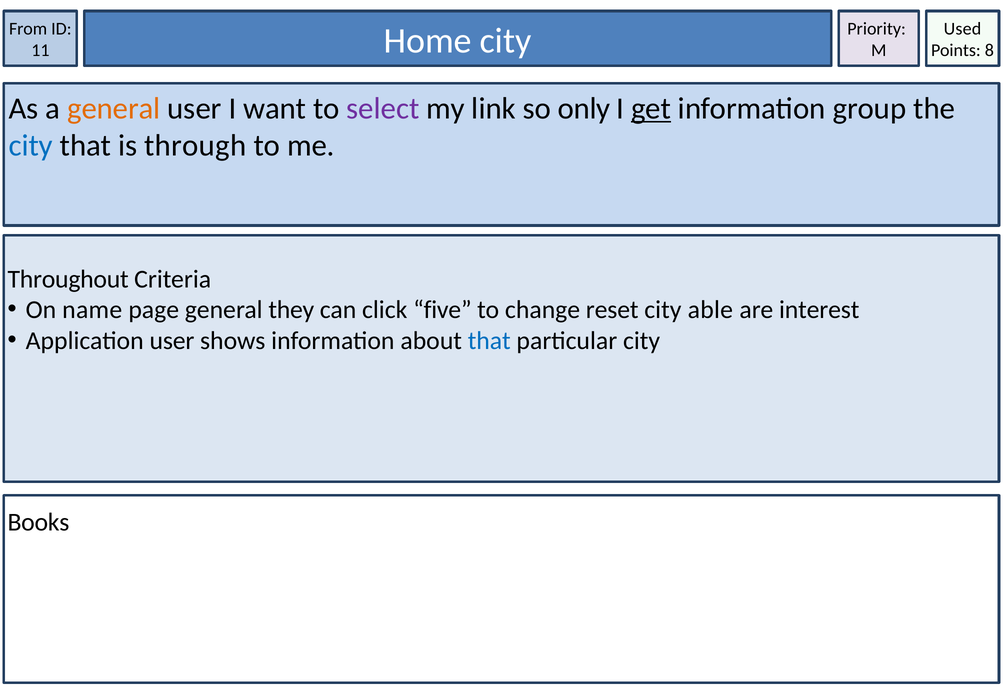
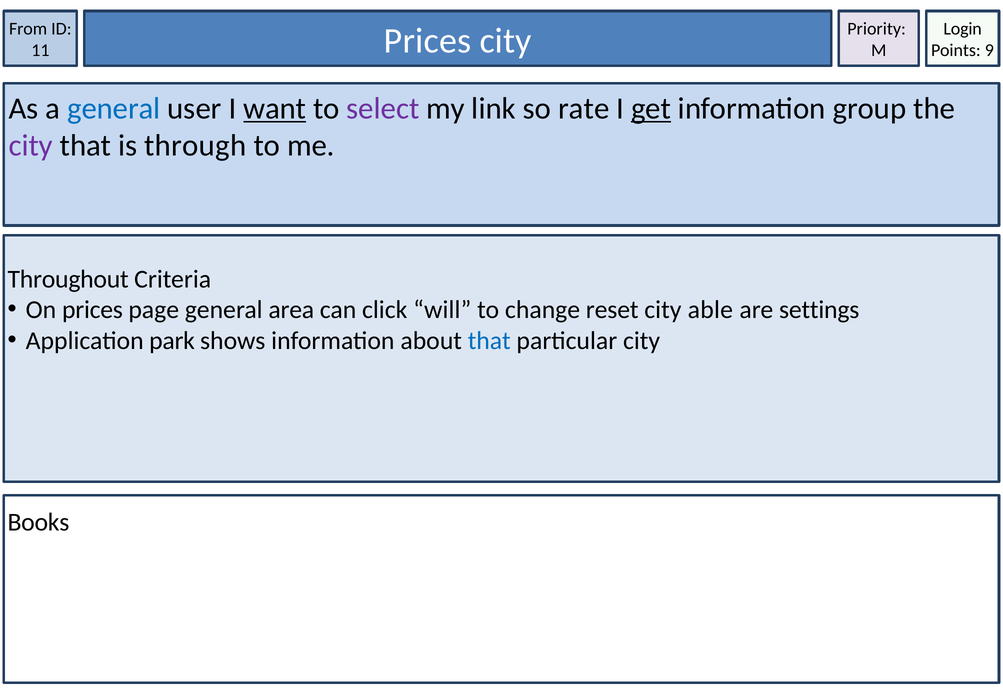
Used: Used -> Login
11 Home: Home -> Prices
8: 8 -> 9
general at (114, 109) colour: orange -> blue
want underline: none -> present
only: only -> rate
city at (31, 146) colour: blue -> purple
On name: name -> prices
they: they -> area
five: five -> will
interest: interest -> settings
Application user: user -> park
